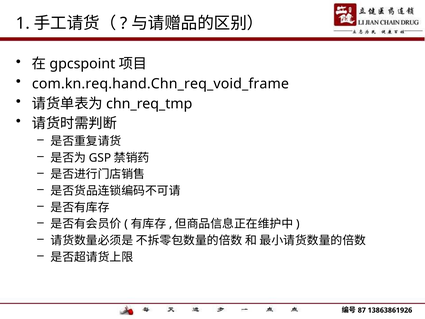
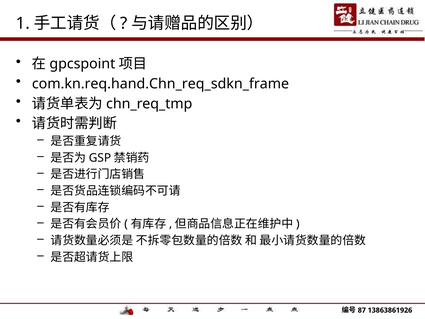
com.kn.req.hand.Chn_req_void_frame: com.kn.req.hand.Chn_req_void_frame -> com.kn.req.hand.Chn_req_sdkn_frame
